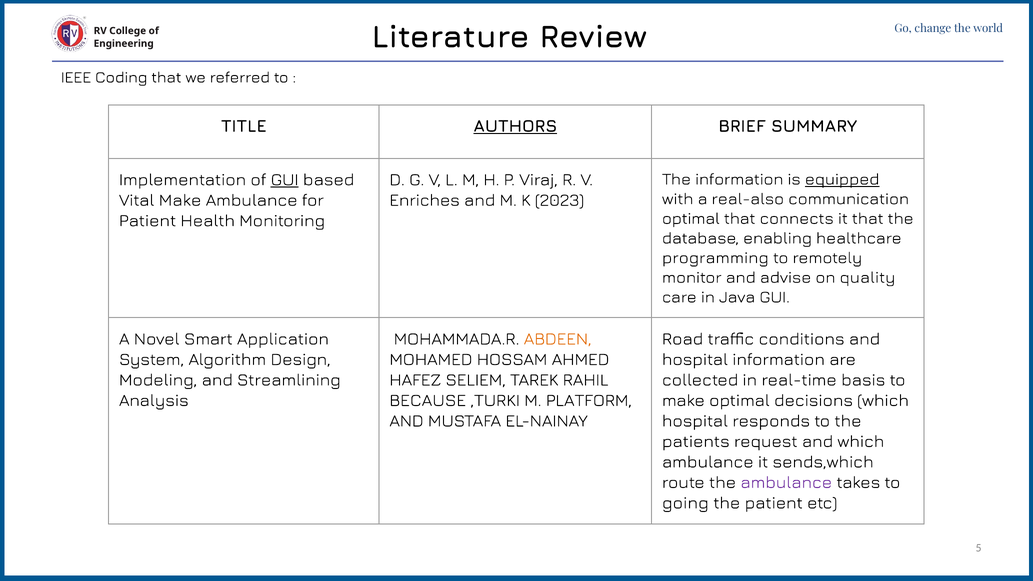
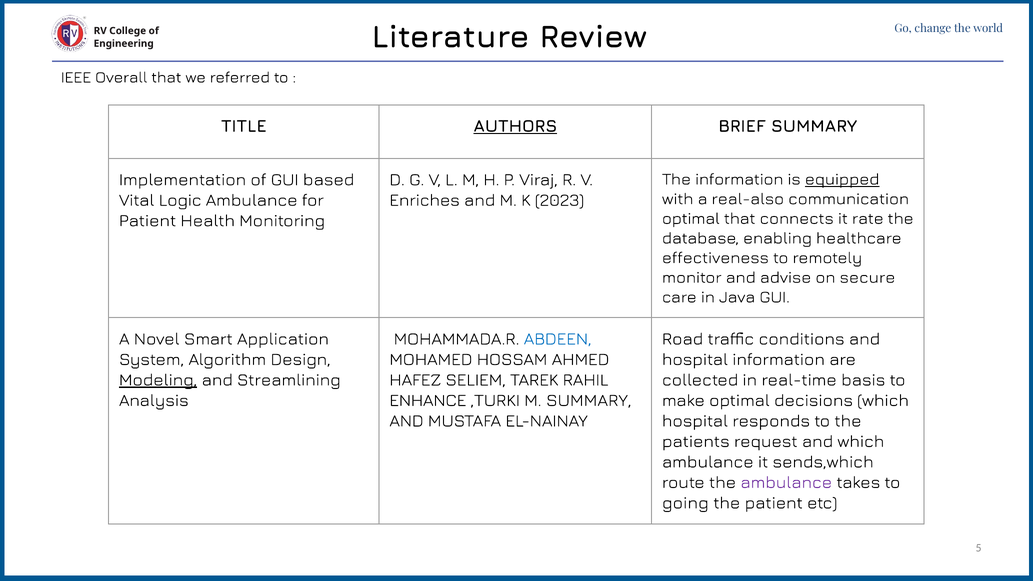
Coding: Coding -> Overall
GUI at (285, 180) underline: present -> none
Vital Make: Make -> Logic
it that: that -> rate
programming: programming -> effectiveness
quality: quality -> secure
ABDEEN colour: orange -> blue
Modeling underline: none -> present
BECAUSE: BECAUSE -> ENHANCE
M PLATFORM: PLATFORM -> SUMMARY
